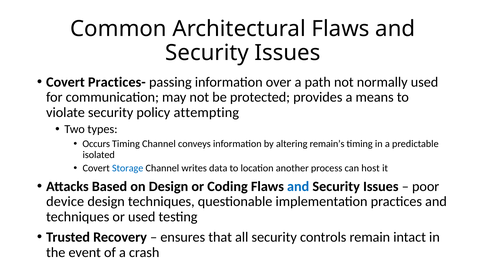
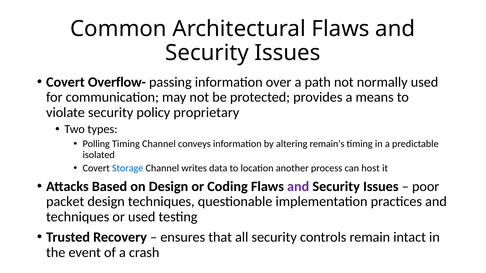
Practices-: Practices- -> Overflow-
attempting: attempting -> proprietary
Occurs: Occurs -> Polling
and at (298, 187) colour: blue -> purple
device: device -> packet
